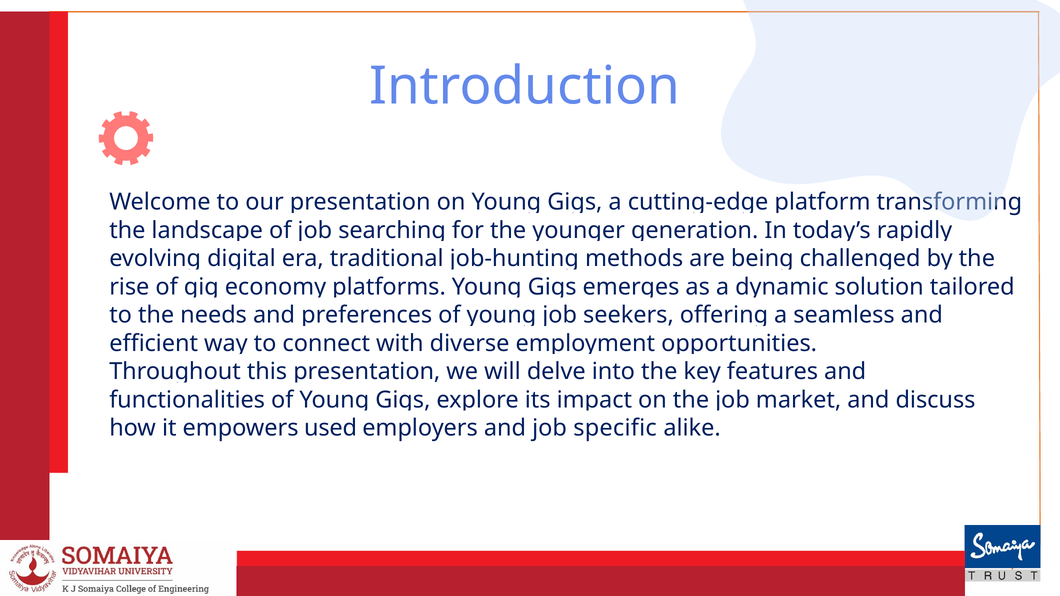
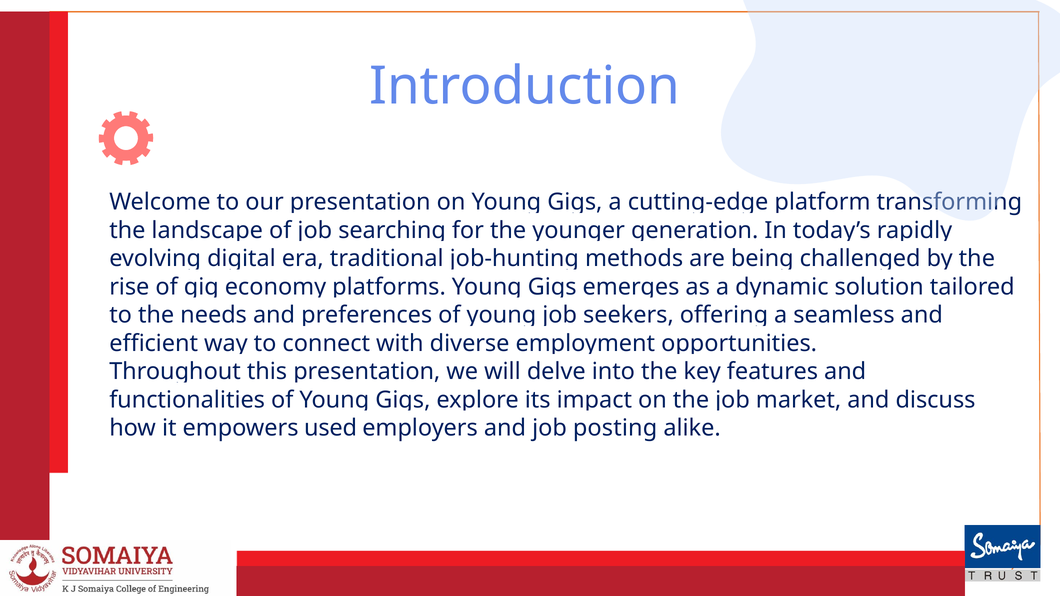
specific: specific -> posting
